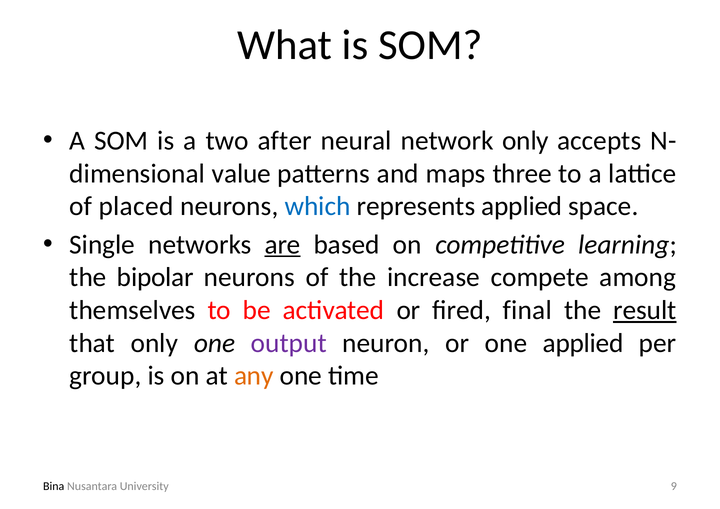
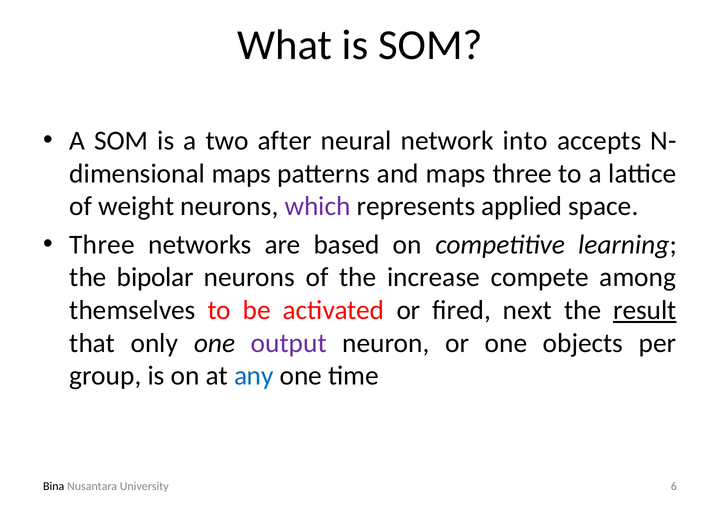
network only: only -> into
value at (241, 174): value -> maps
placed: placed -> weight
which colour: blue -> purple
Single at (102, 245): Single -> Three
are underline: present -> none
final: final -> next
one applied: applied -> objects
any colour: orange -> blue
9: 9 -> 6
